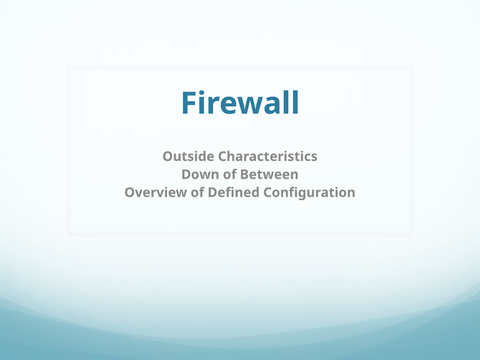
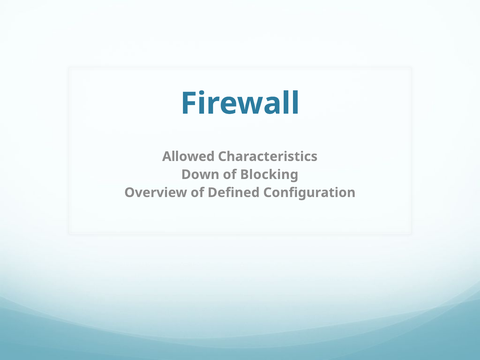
Outside: Outside -> Allowed
Between: Between -> Blocking
